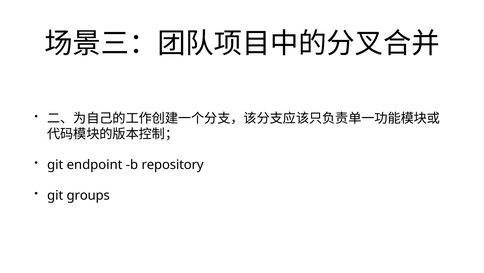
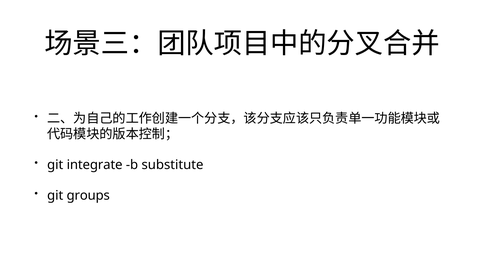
endpoint: endpoint -> integrate
repository: repository -> substitute
